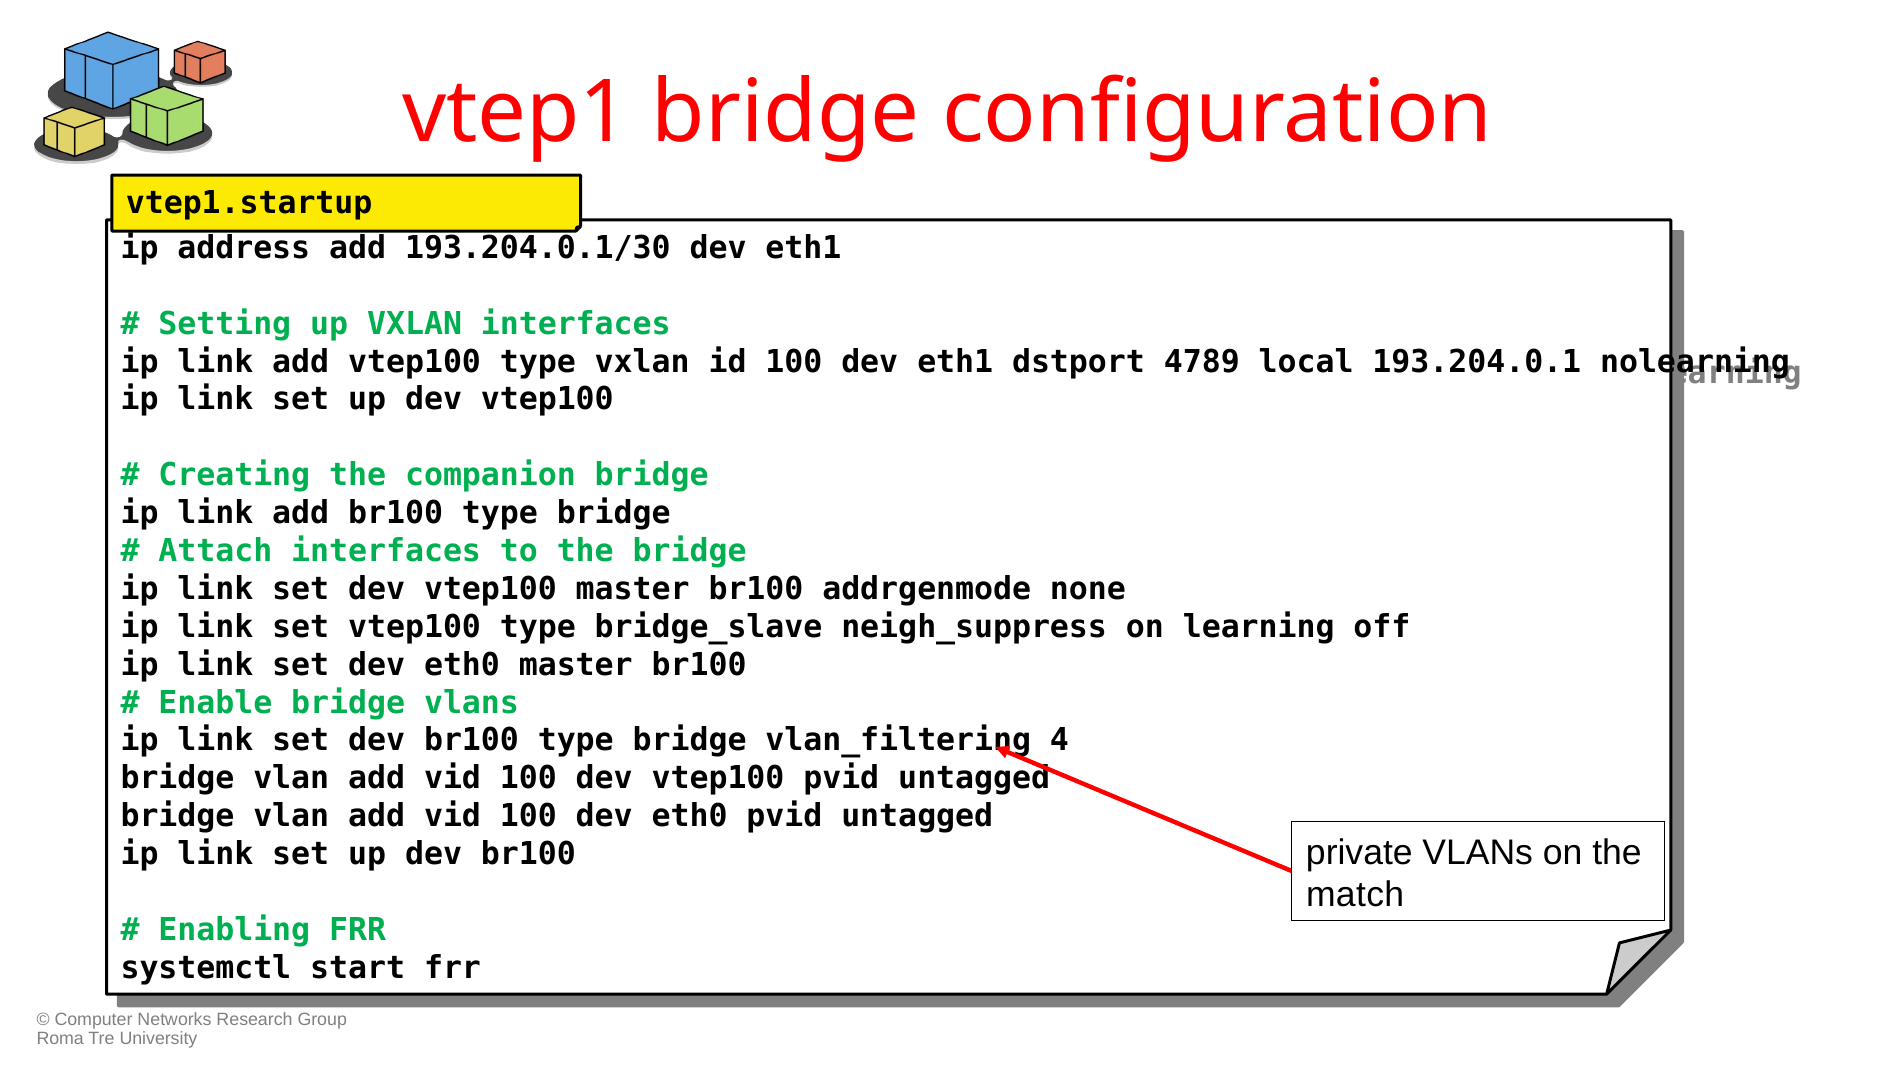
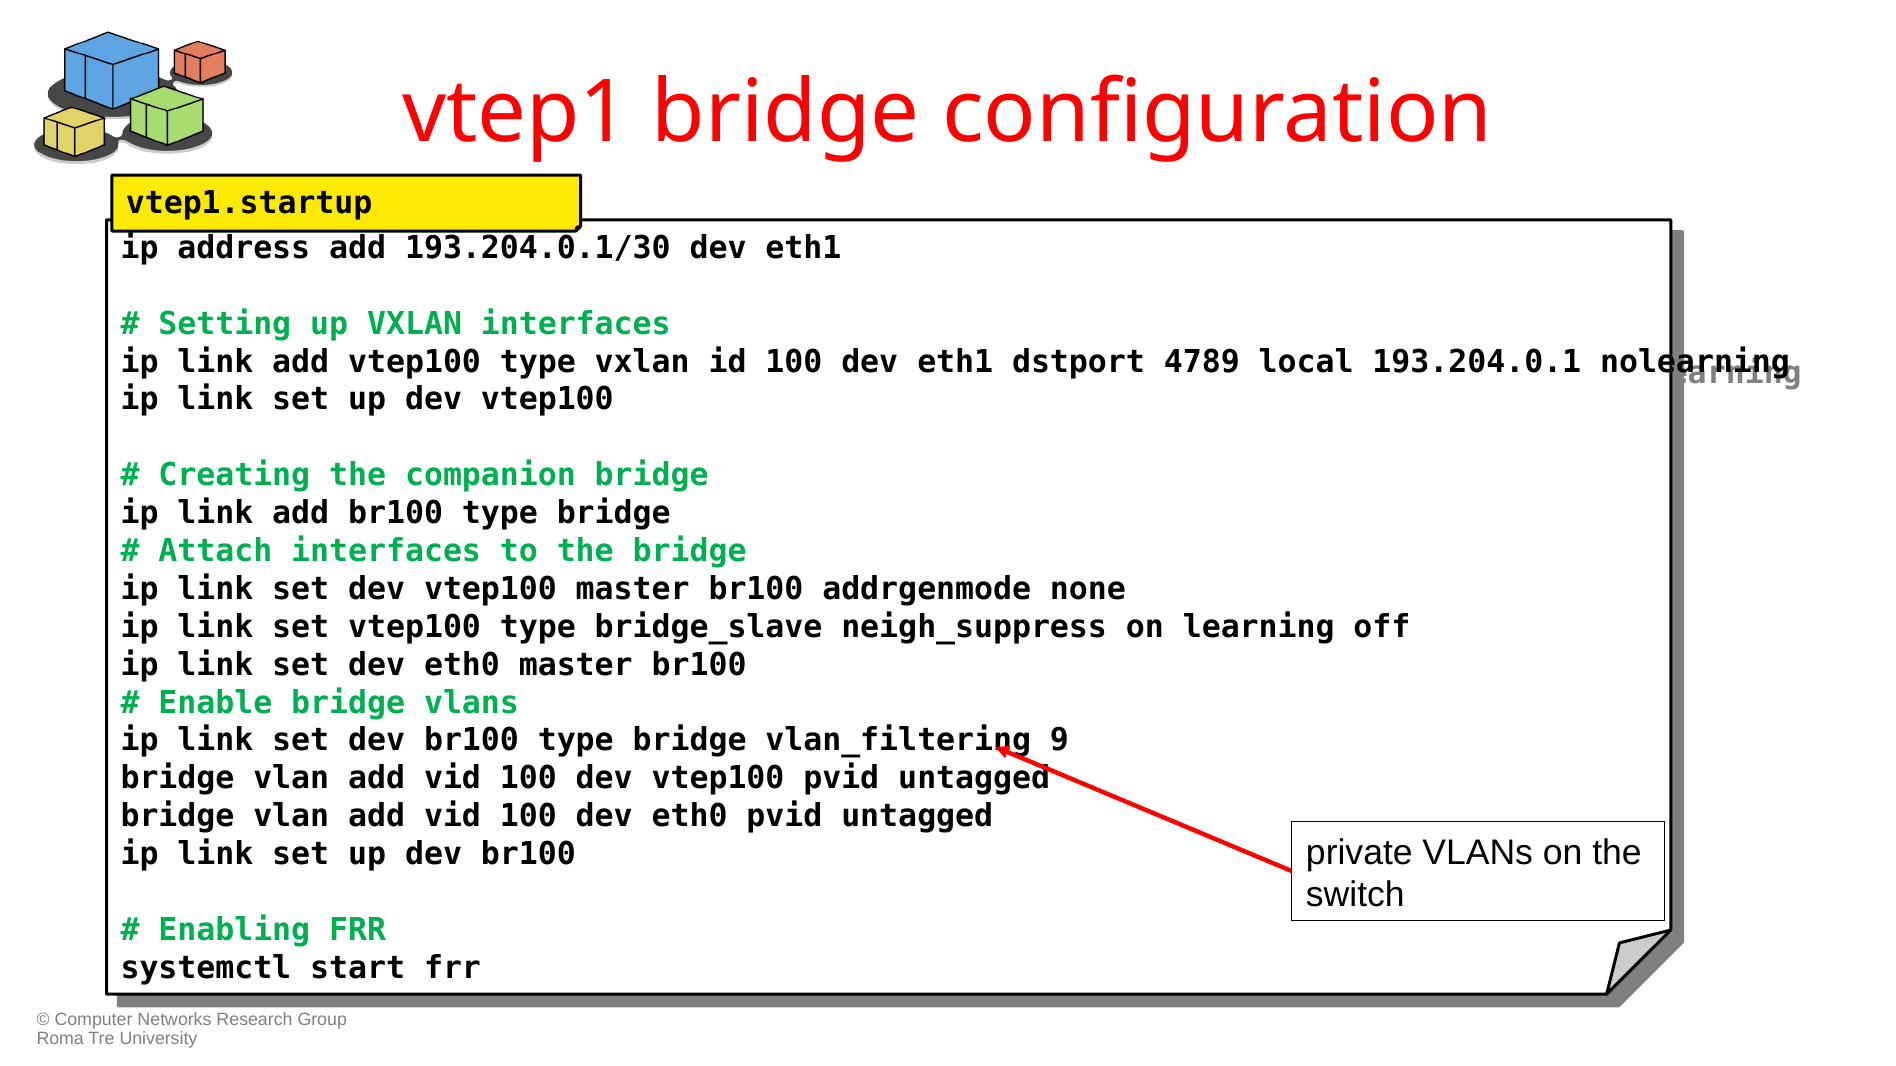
4: 4 -> 9
match: match -> switch
